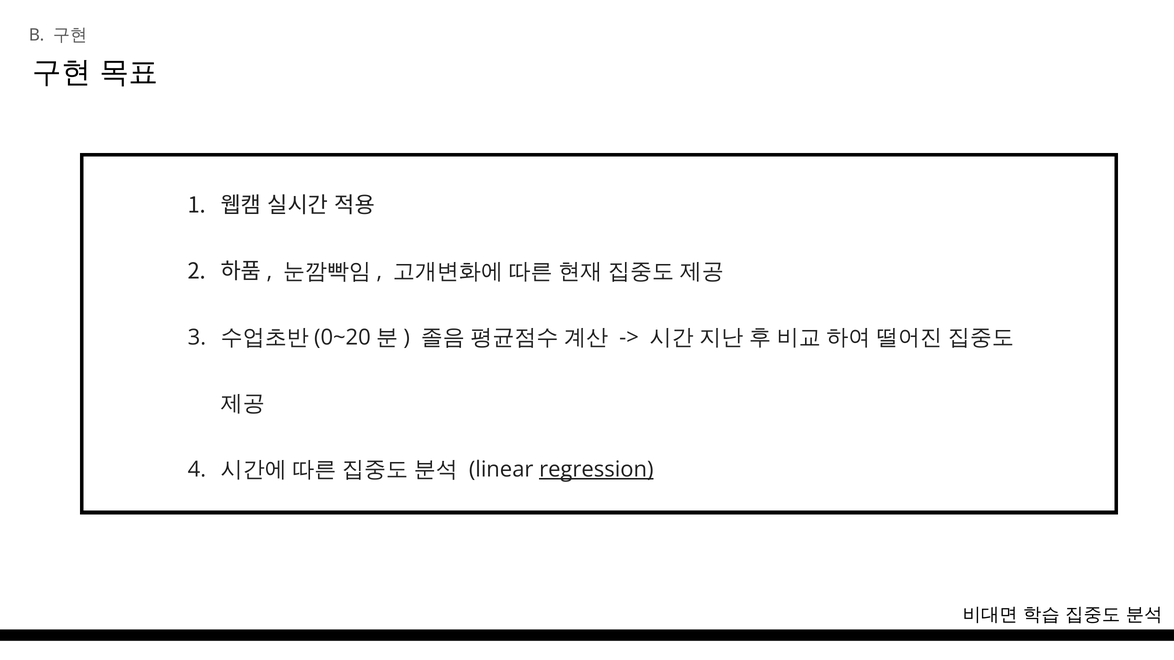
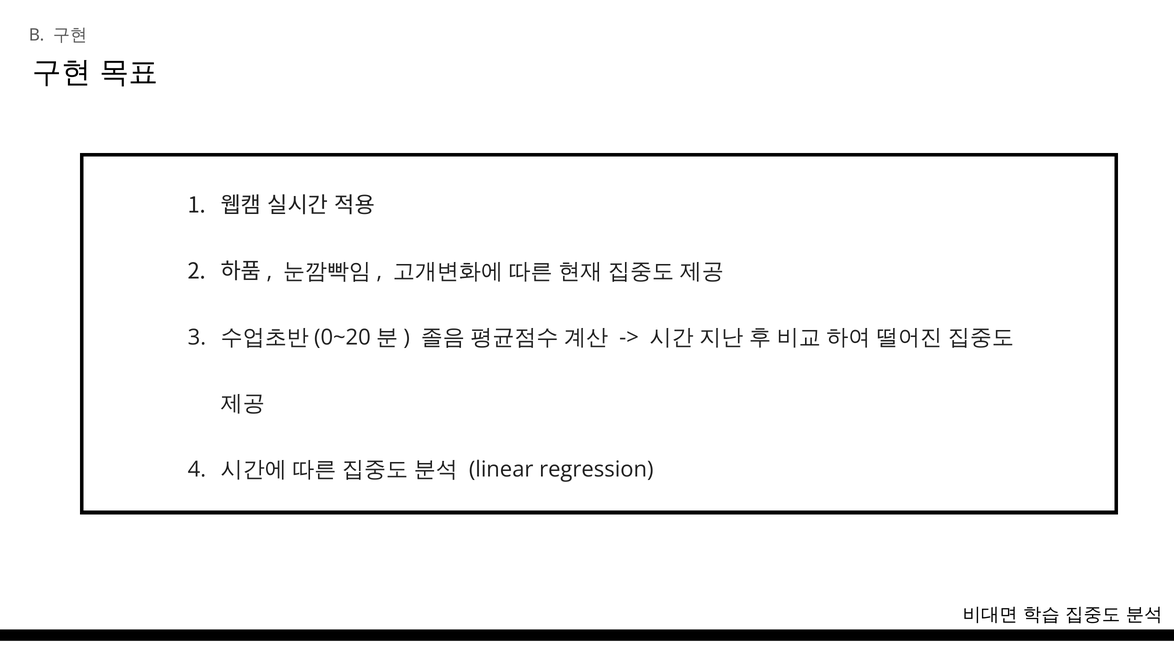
regression underline: present -> none
